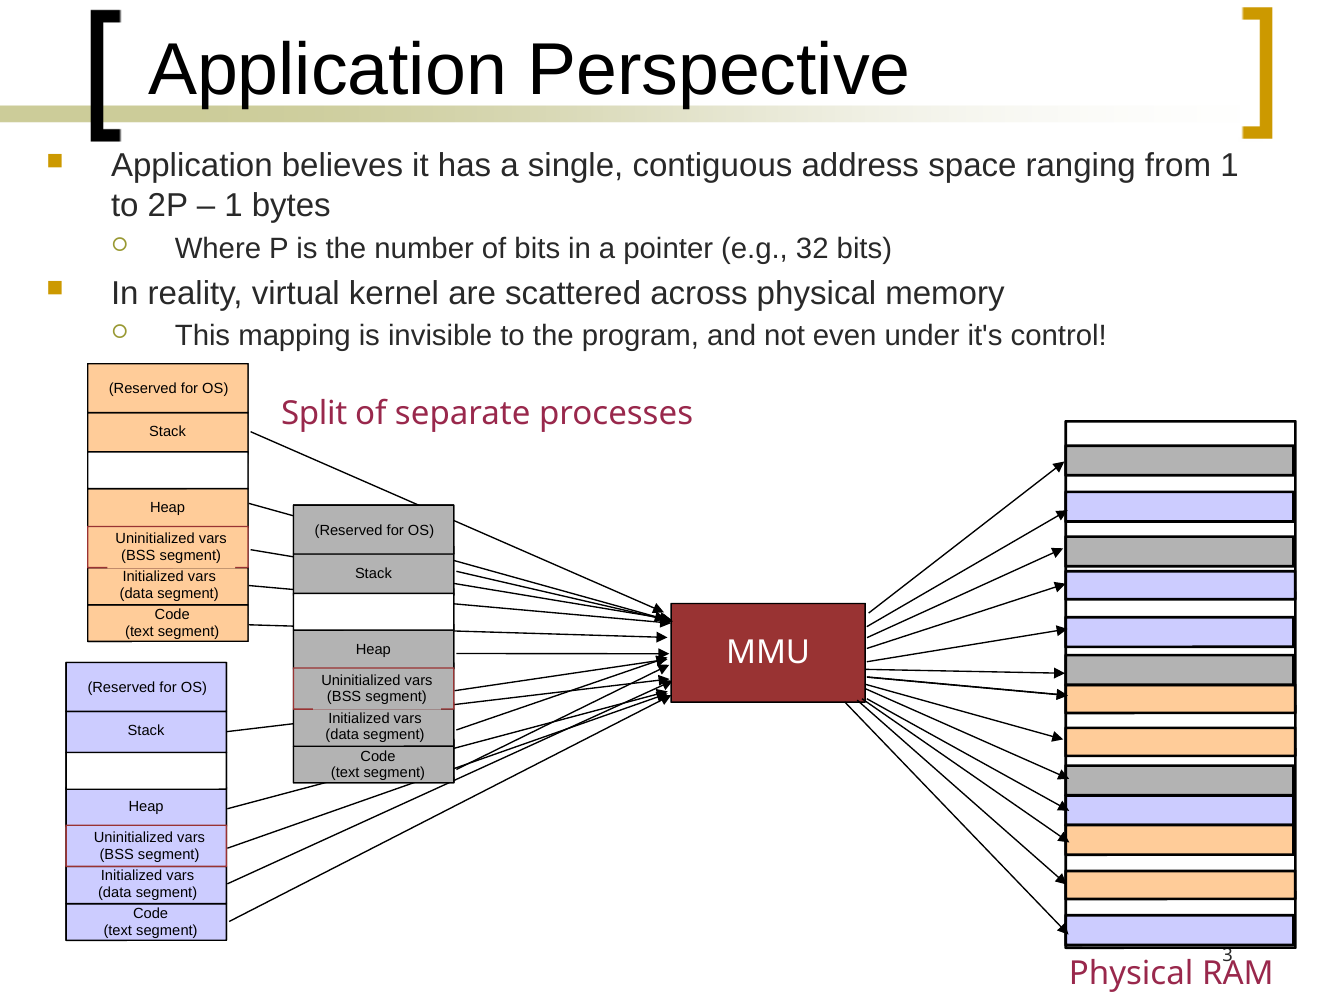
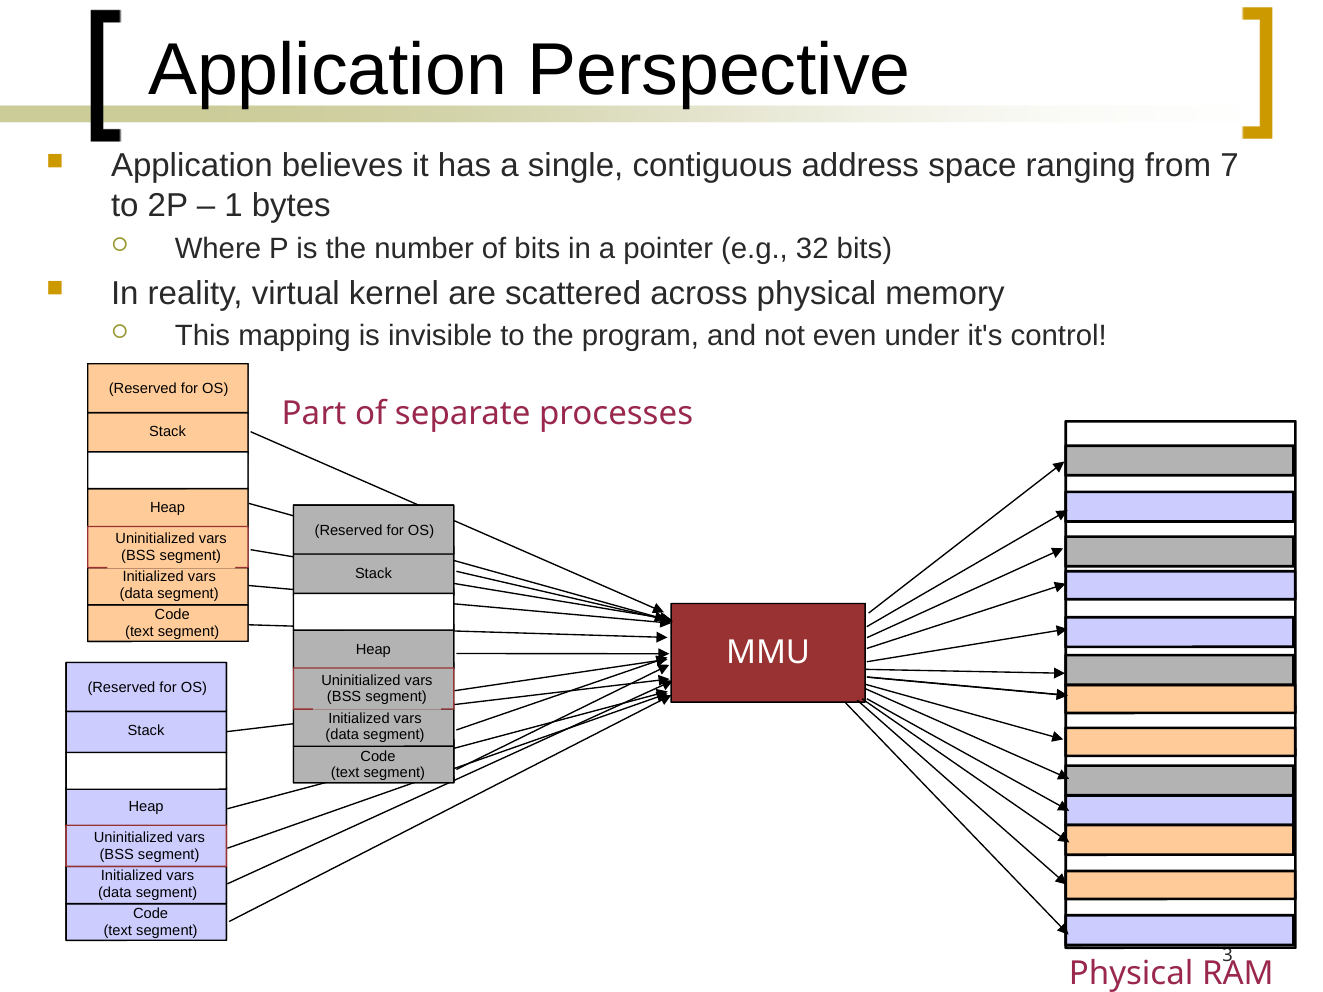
from 1: 1 -> 7
Split: Split -> Part
